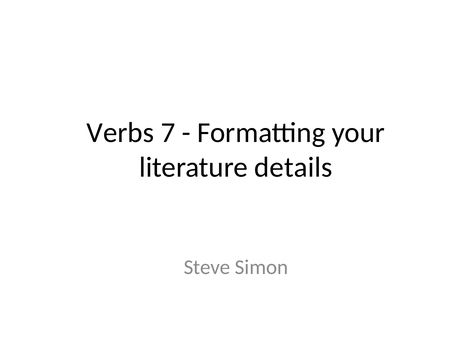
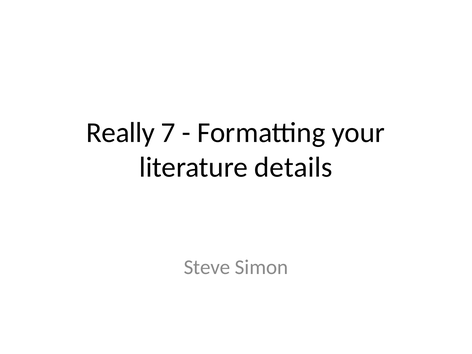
Verbs: Verbs -> Really
